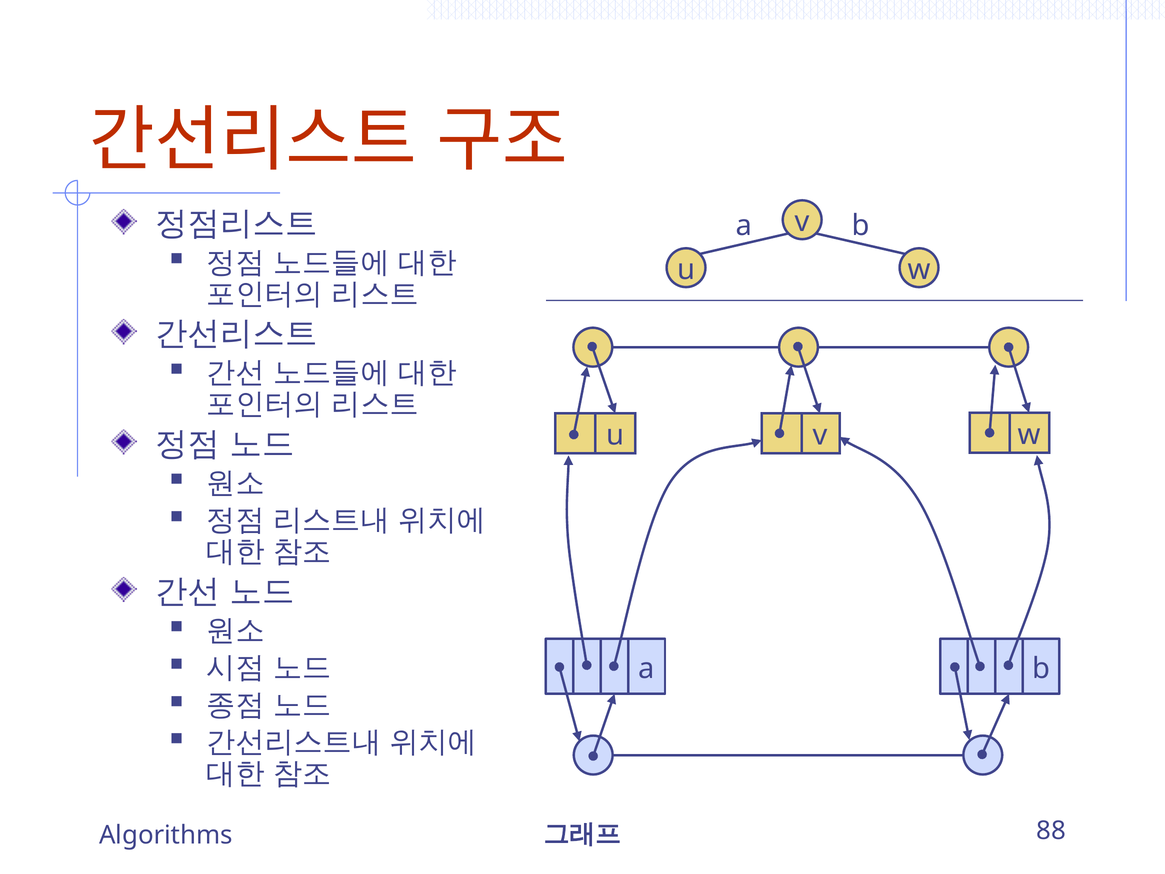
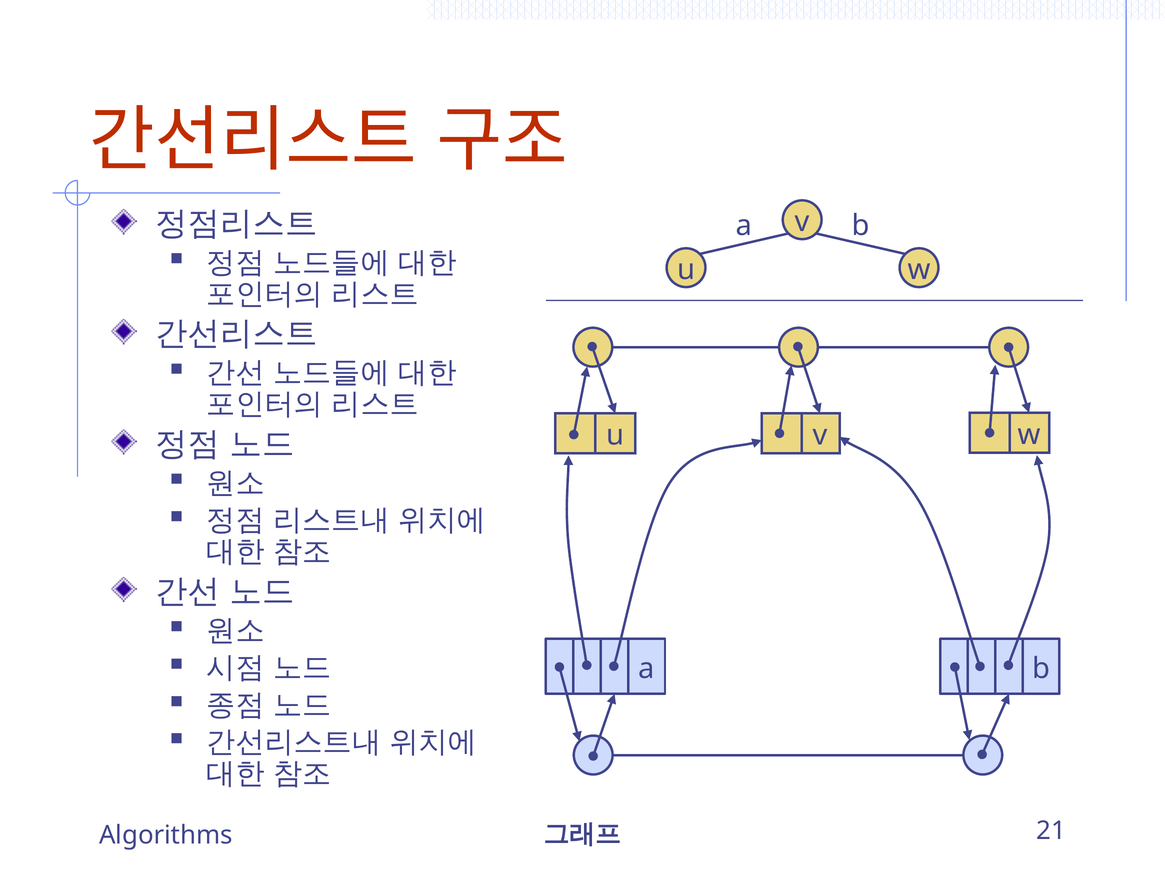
88: 88 -> 21
